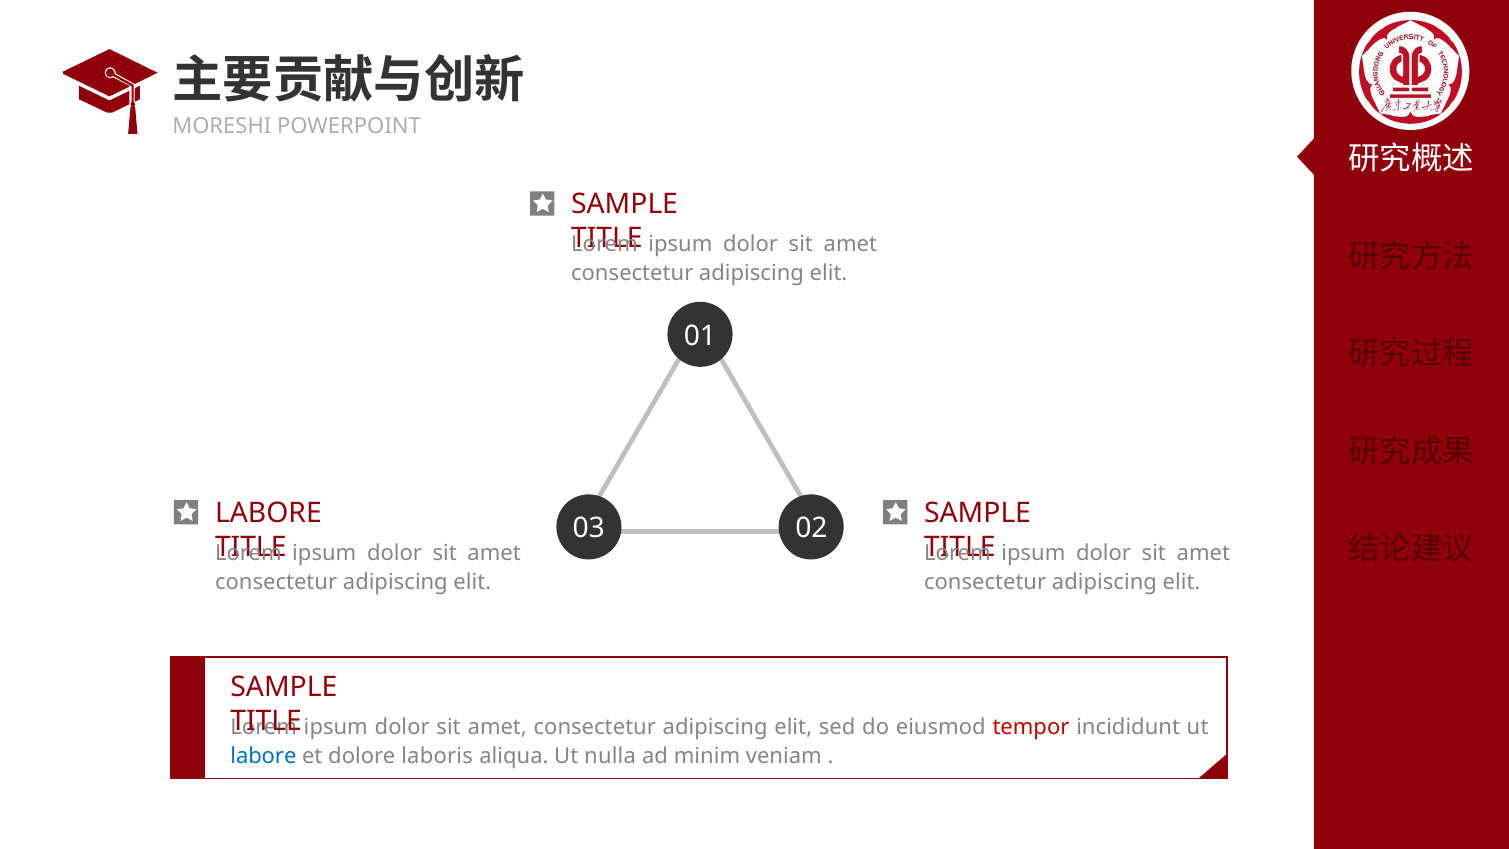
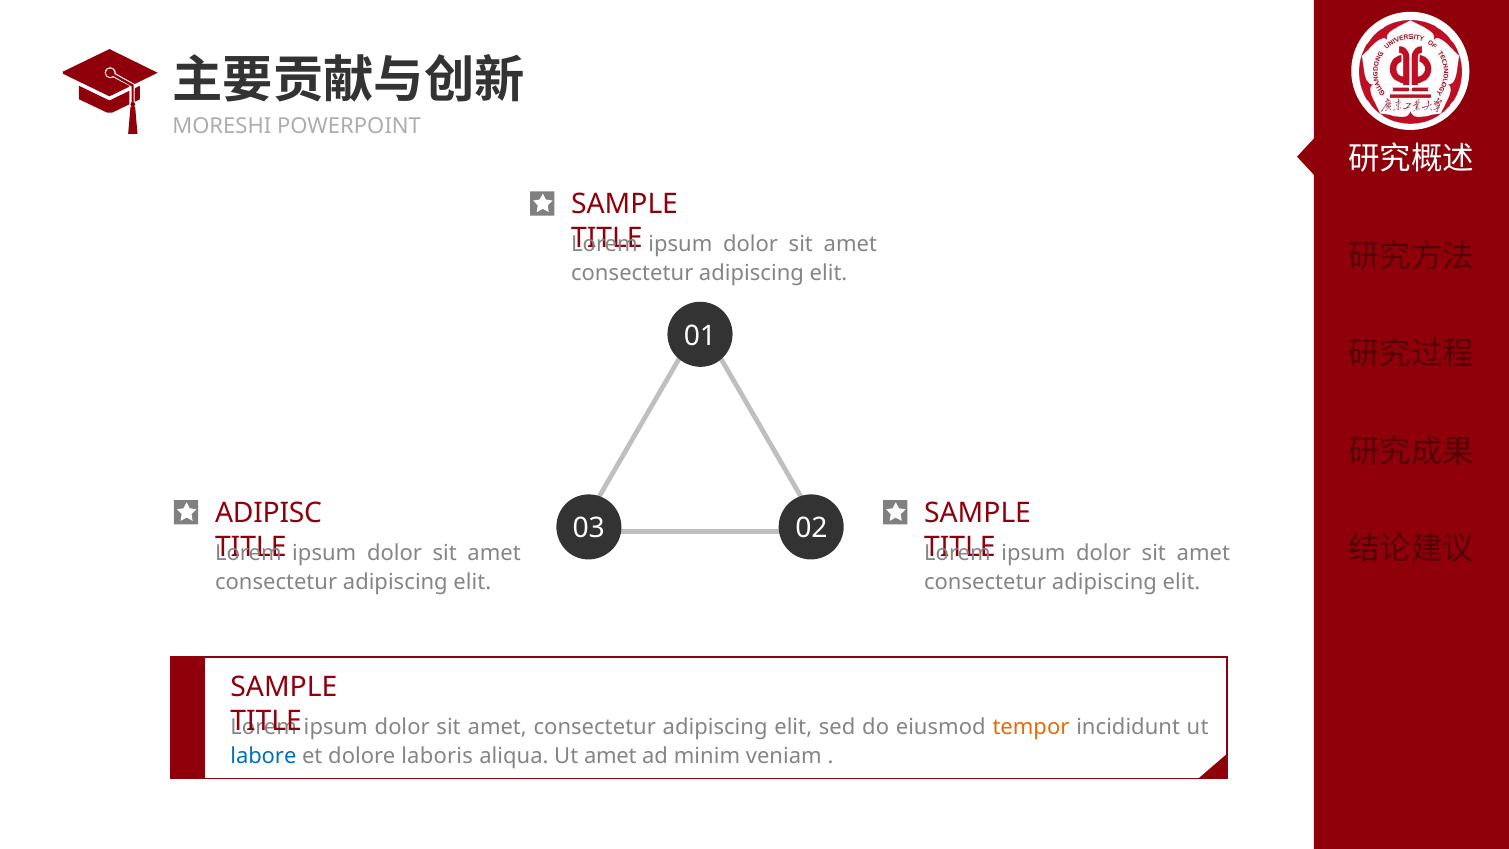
LABORE at (268, 513): LABORE -> ADIPISC
tempor colour: red -> orange
Ut nulla: nulla -> amet
